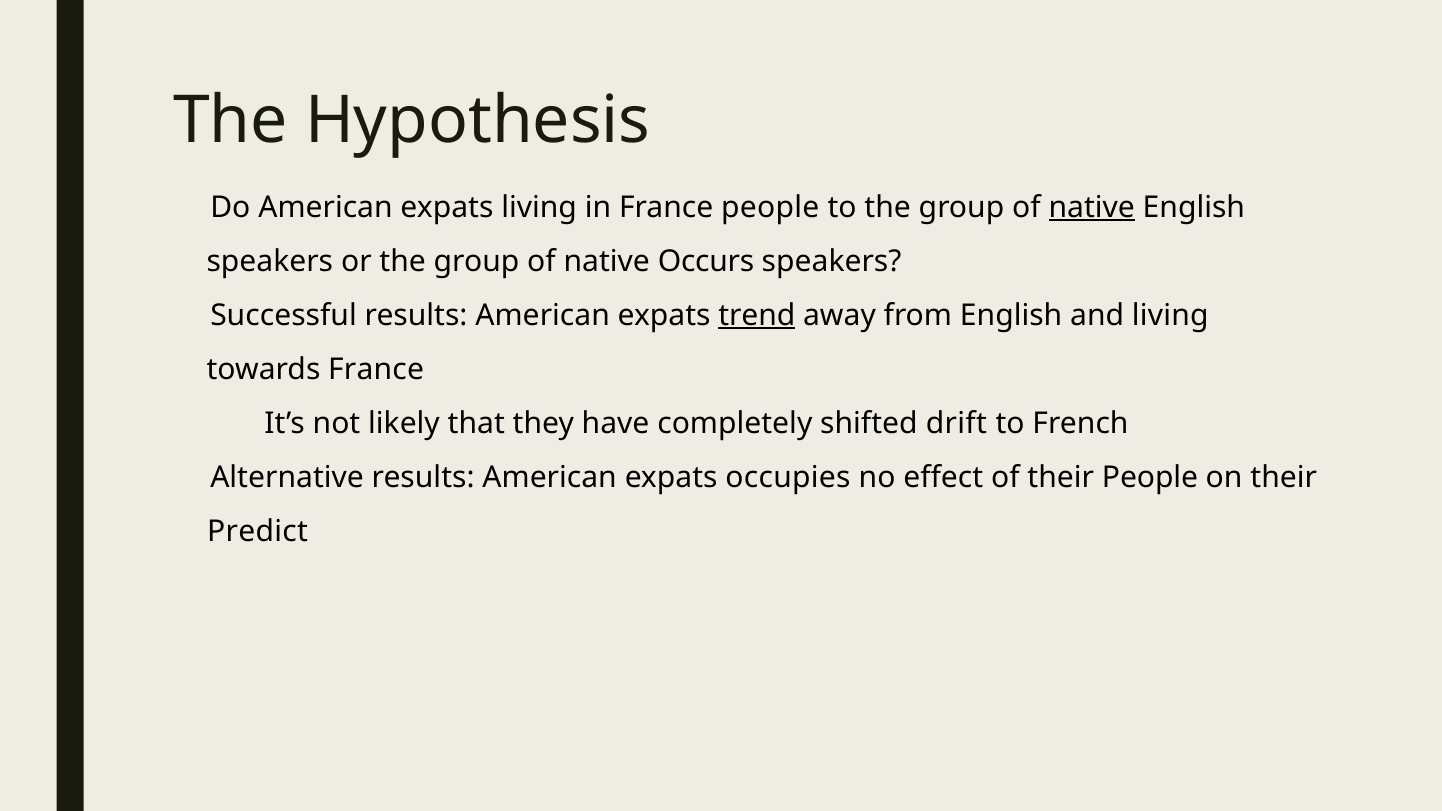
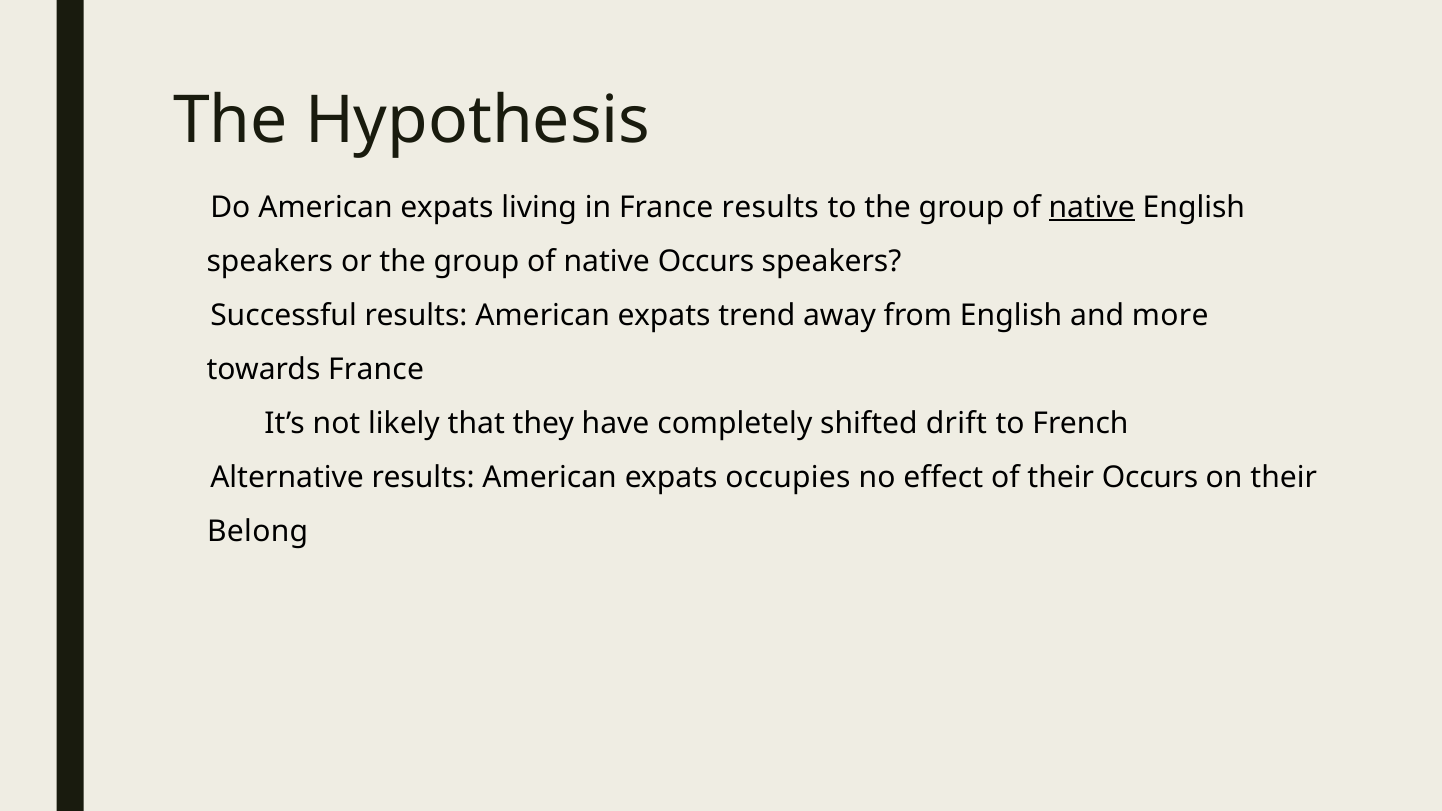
France people: people -> results
trend underline: present -> none
and living: living -> more
their People: People -> Occurs
Predict: Predict -> Belong
